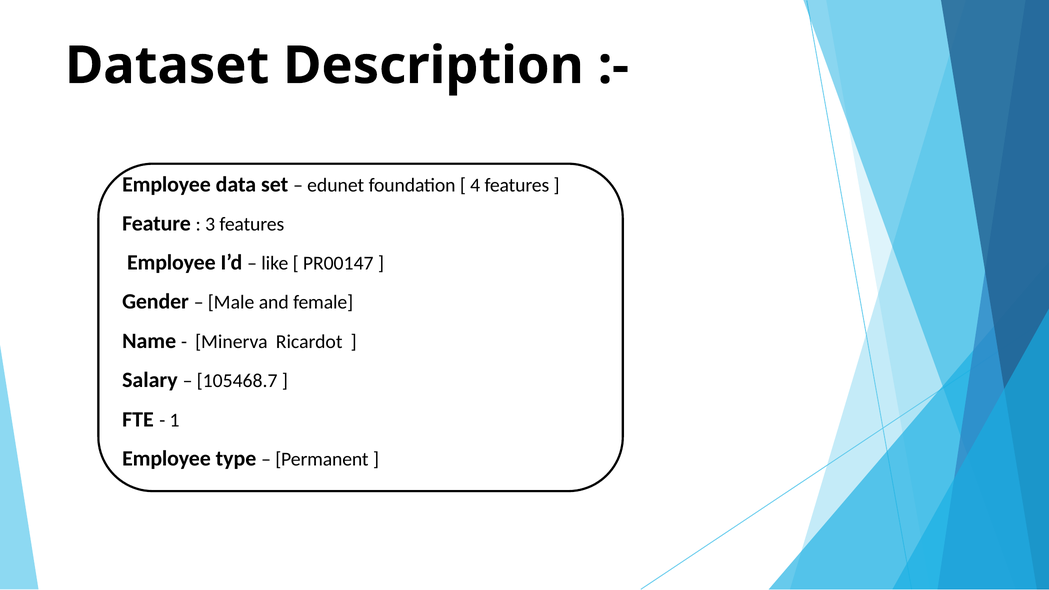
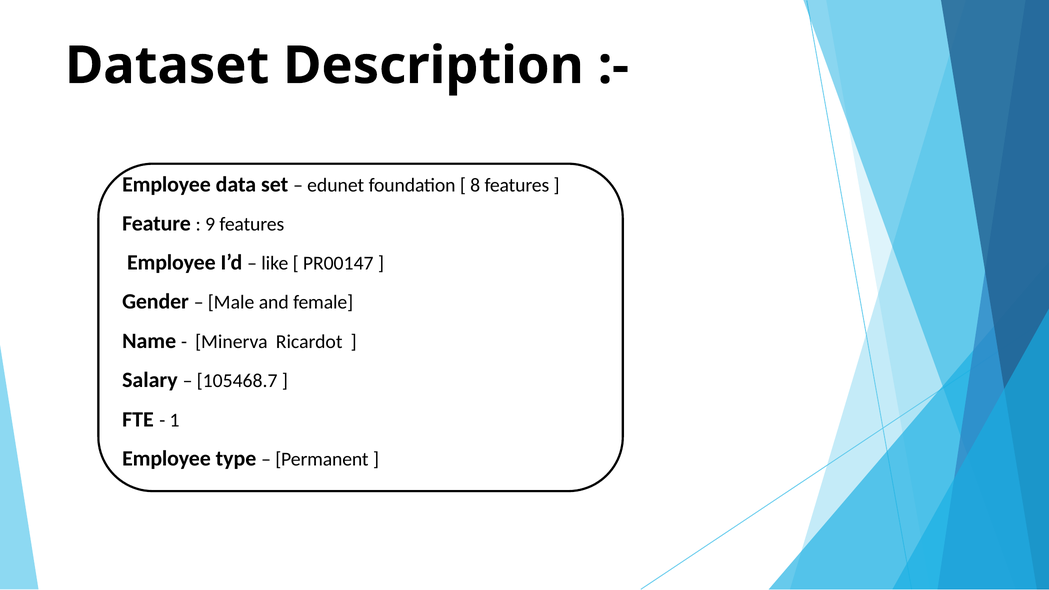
4: 4 -> 8
3: 3 -> 9
